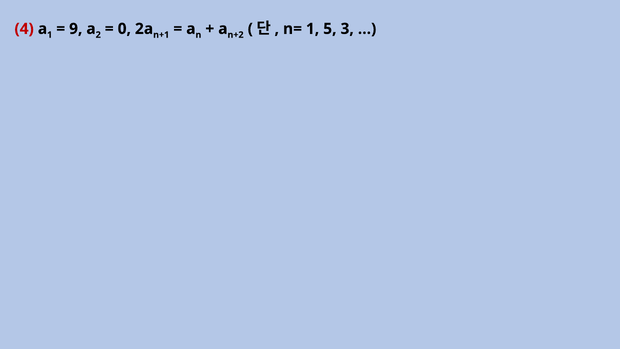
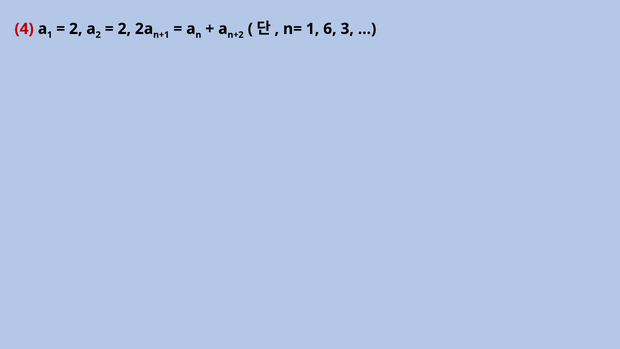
9 at (76, 29): 9 -> 2
0 at (124, 29): 0 -> 2
5: 5 -> 6
